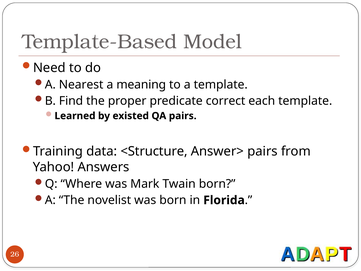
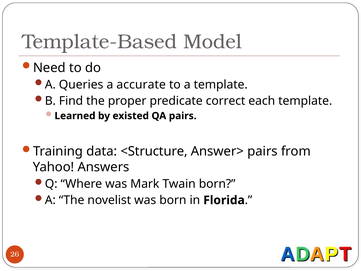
Nearest: Nearest -> Queries
meaning: meaning -> accurate
